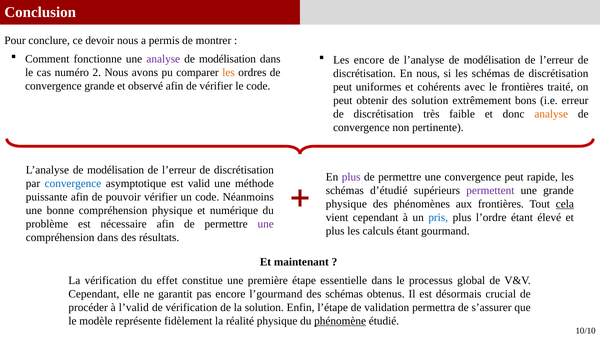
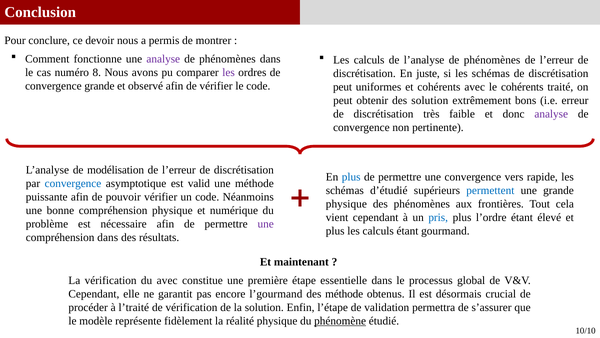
modélisation at (227, 59): modélisation -> phénomènes
encore at (369, 60): encore -> calculs
de l’analyse de modélisation: modélisation -> phénomènes
2: 2 -> 8
les at (229, 72) colour: orange -> purple
En nous: nous -> juste
le frontières: frontières -> cohérents
analyse at (551, 114) colour: orange -> purple
plus at (351, 177) colour: purple -> blue
convergence peut: peut -> vers
permettent colour: purple -> blue
cela underline: present -> none
du effet: effet -> avec
des schémas: schémas -> méthode
l’valid: l’valid -> l’traité
